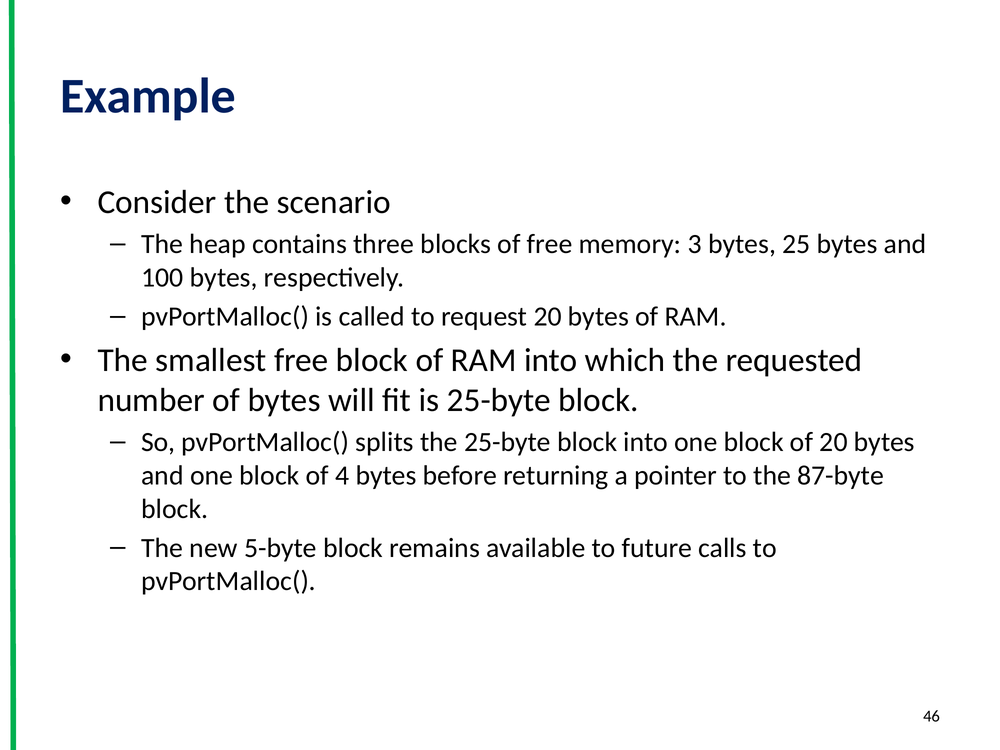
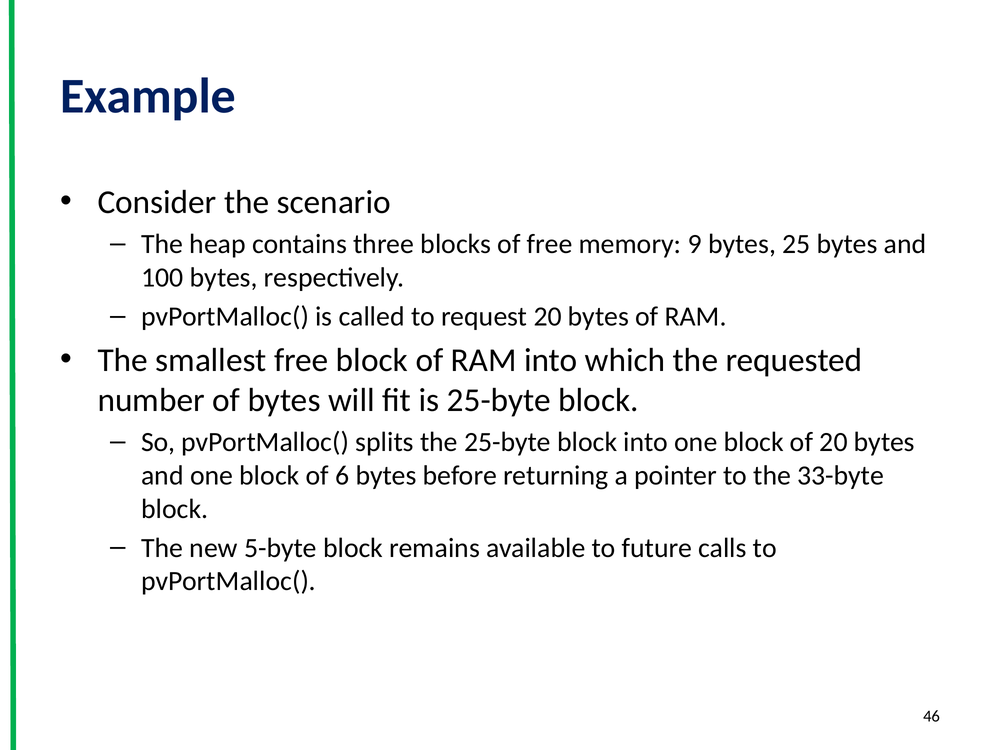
3: 3 -> 9
4: 4 -> 6
87-byte: 87-byte -> 33-byte
